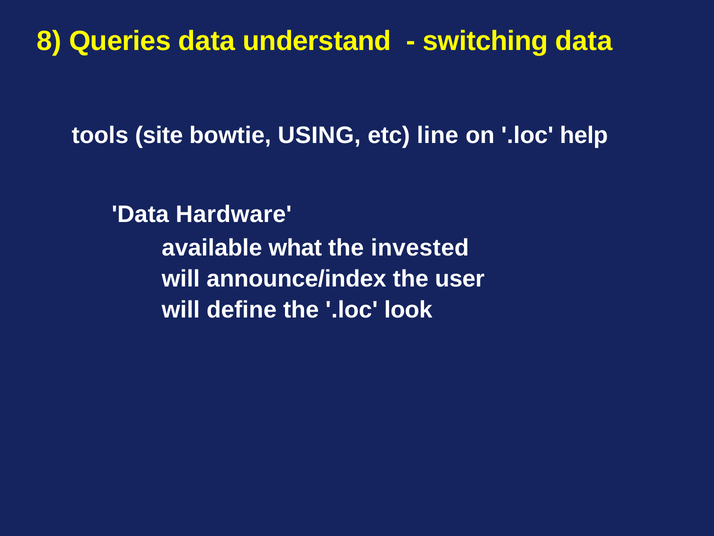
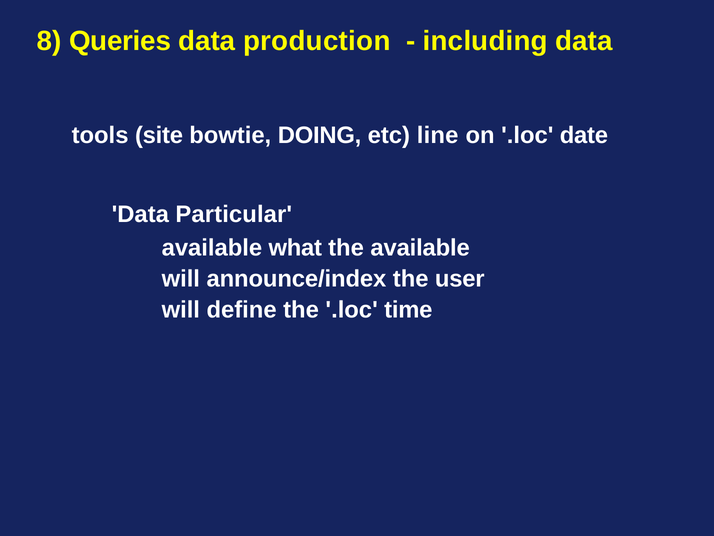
understand: understand -> production
switching: switching -> including
USING: USING -> DOING
help: help -> date
Hardware: Hardware -> Particular
the invested: invested -> available
look: look -> time
